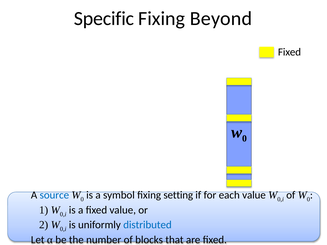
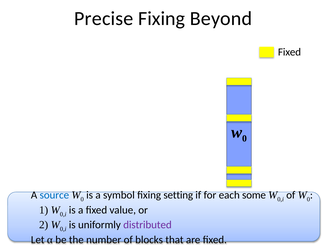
Specific: Specific -> Precise
each value: value -> some
distributed colour: blue -> purple
